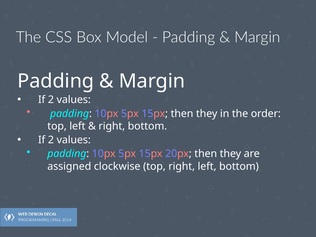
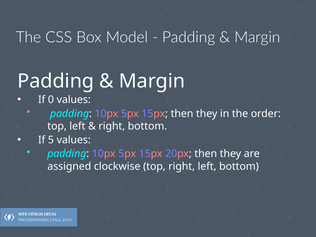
2 at (51, 100): 2 -> 0
2 at (51, 140): 2 -> 5
